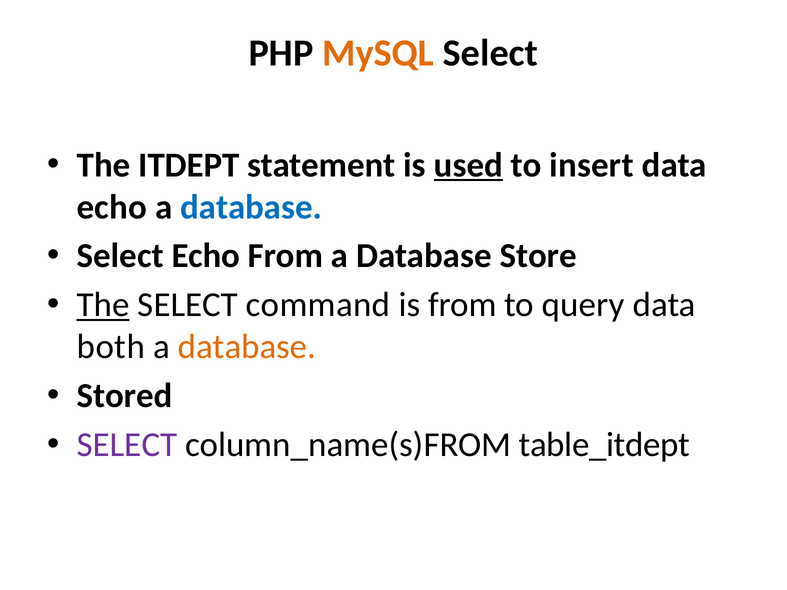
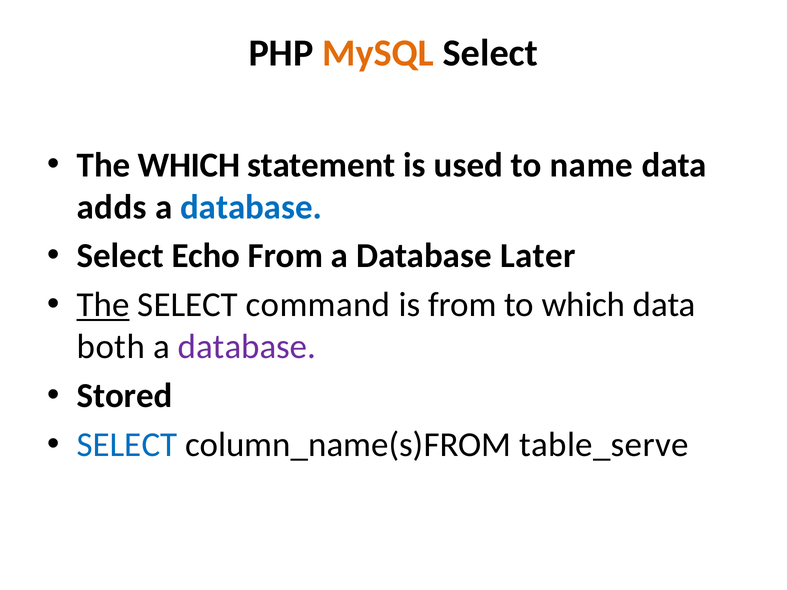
The ITDEPT: ITDEPT -> WHICH
used underline: present -> none
insert: insert -> name
echo at (112, 207): echo -> adds
Store: Store -> Later
to query: query -> which
database at (247, 347) colour: orange -> purple
SELECT at (127, 445) colour: purple -> blue
table_itdept: table_itdept -> table_serve
